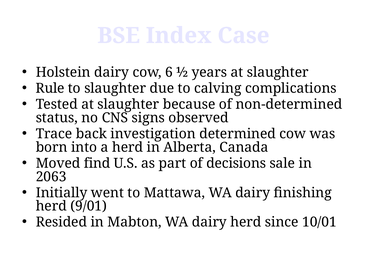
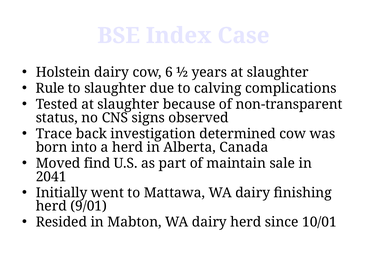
non-determined: non-determined -> non-transparent
decisions: decisions -> maintain
2063: 2063 -> 2041
